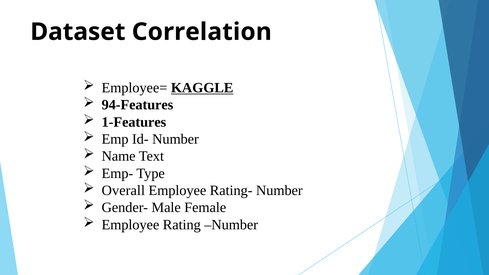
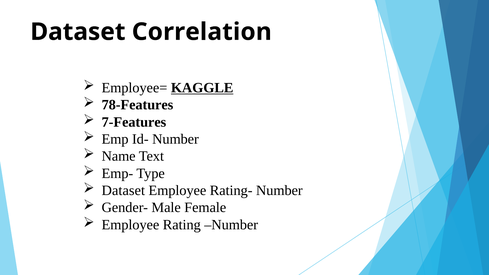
94-Features: 94-Features -> 78-Features
1-Features: 1-Features -> 7-Features
Overall at (123, 191): Overall -> Dataset
